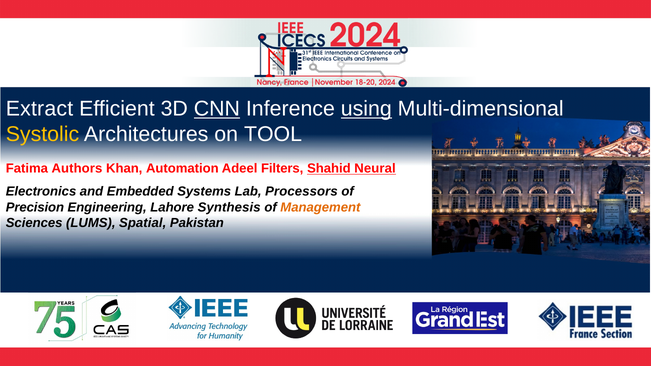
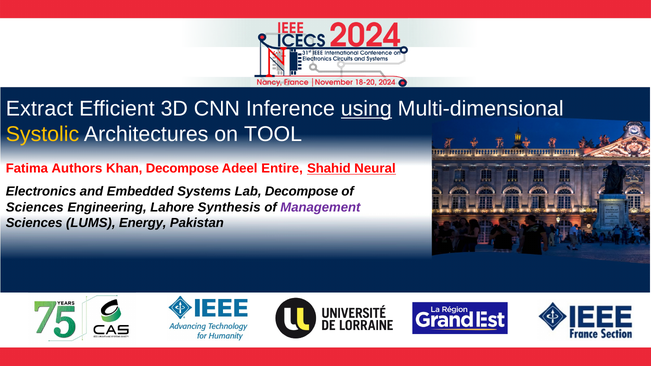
CNN underline: present -> none
Khan Automation: Automation -> Decompose
Filters: Filters -> Entire
Lab Processors: Processors -> Decompose
Precision at (35, 208): Precision -> Sciences
Management colour: orange -> purple
Spatial: Spatial -> Energy
